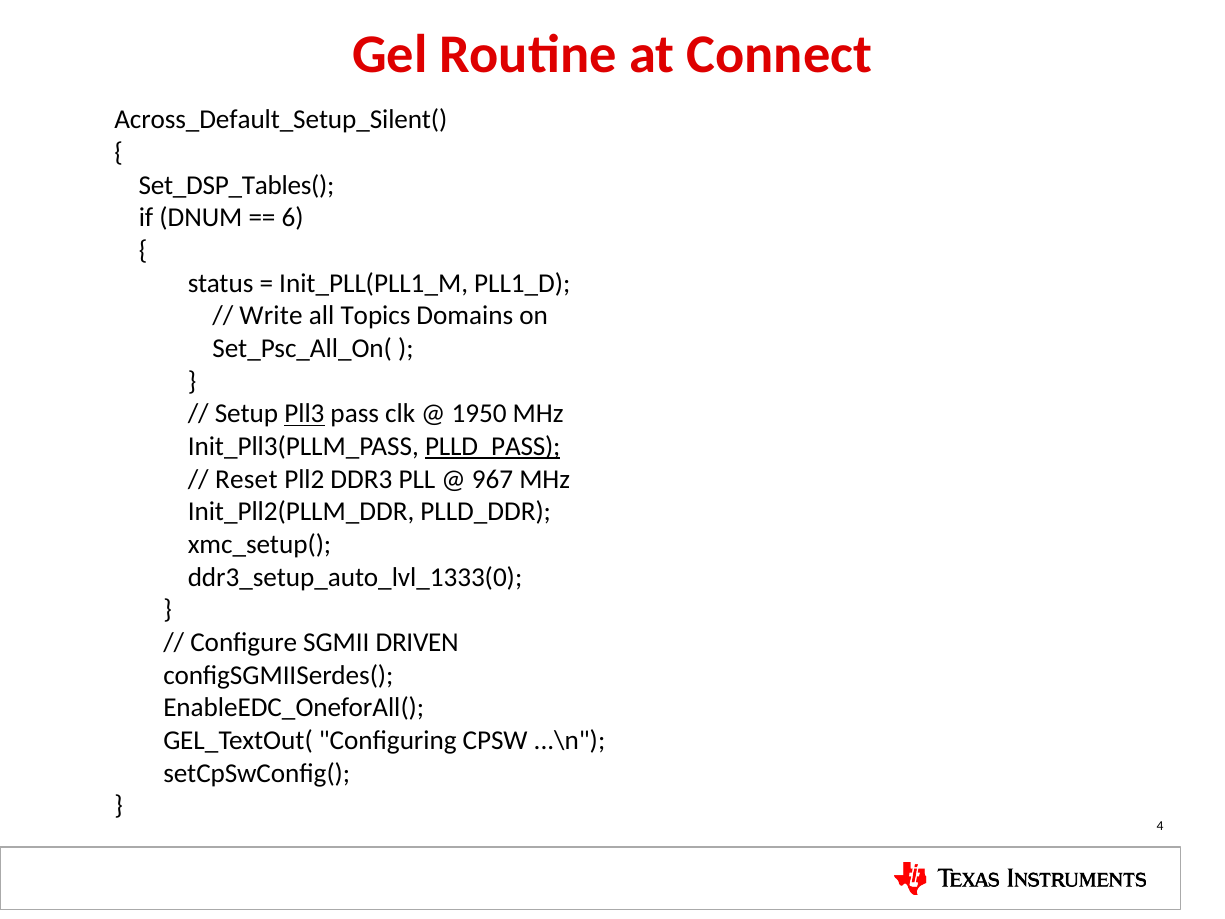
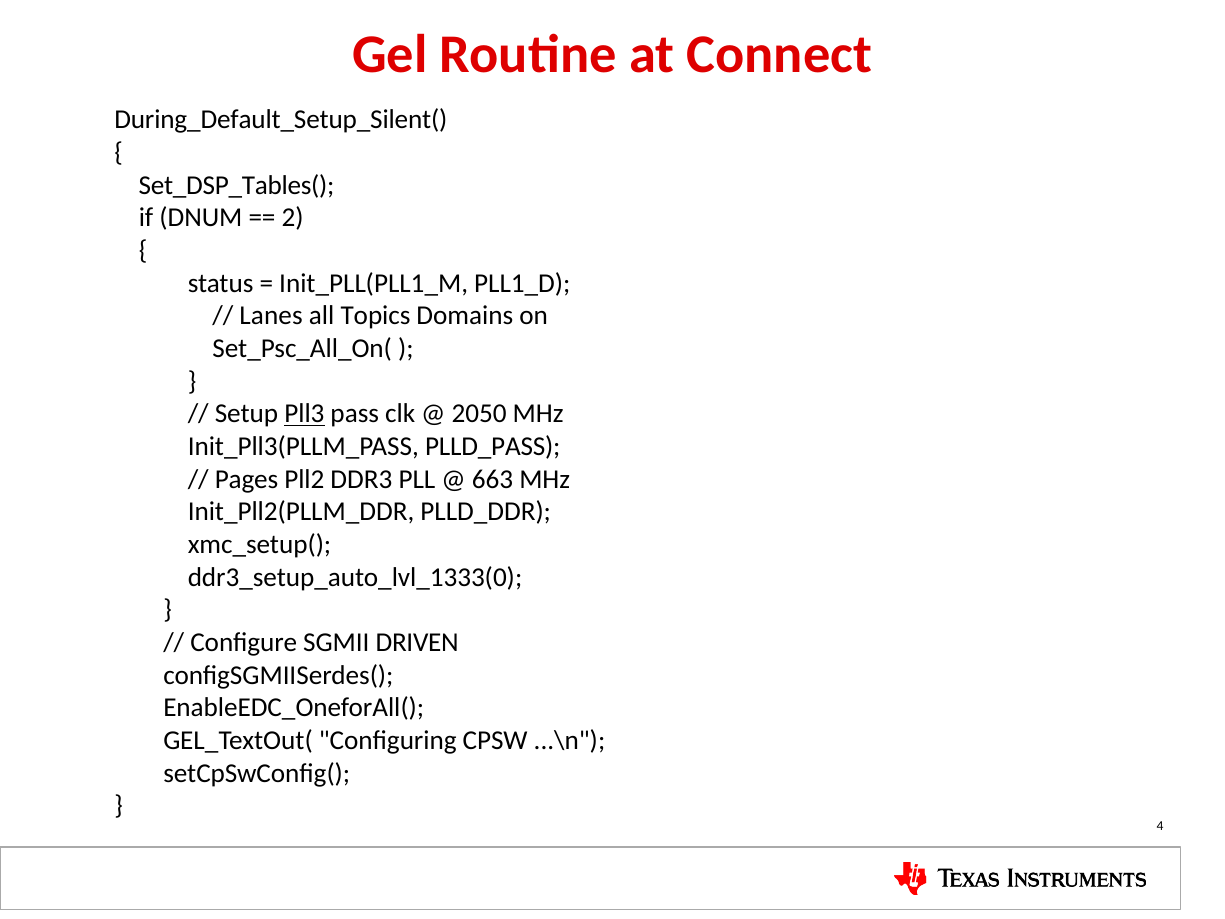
Across_Default_Setup_Silent(: Across_Default_Setup_Silent( -> During_Default_Setup_Silent(
6: 6 -> 2
Write: Write -> Lanes
1950: 1950 -> 2050
PLLD_PASS underline: present -> none
Reset: Reset -> Pages
967: 967 -> 663
